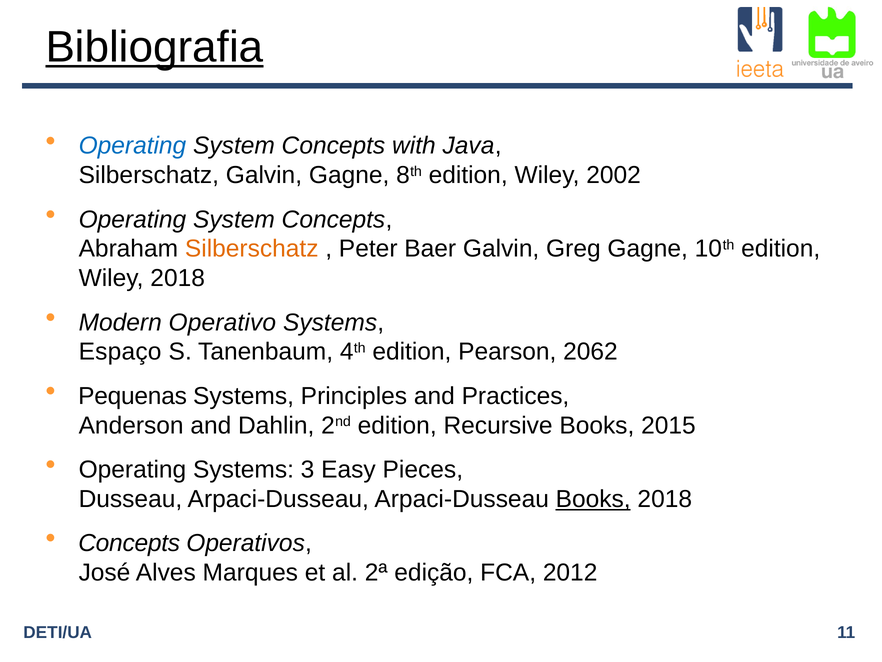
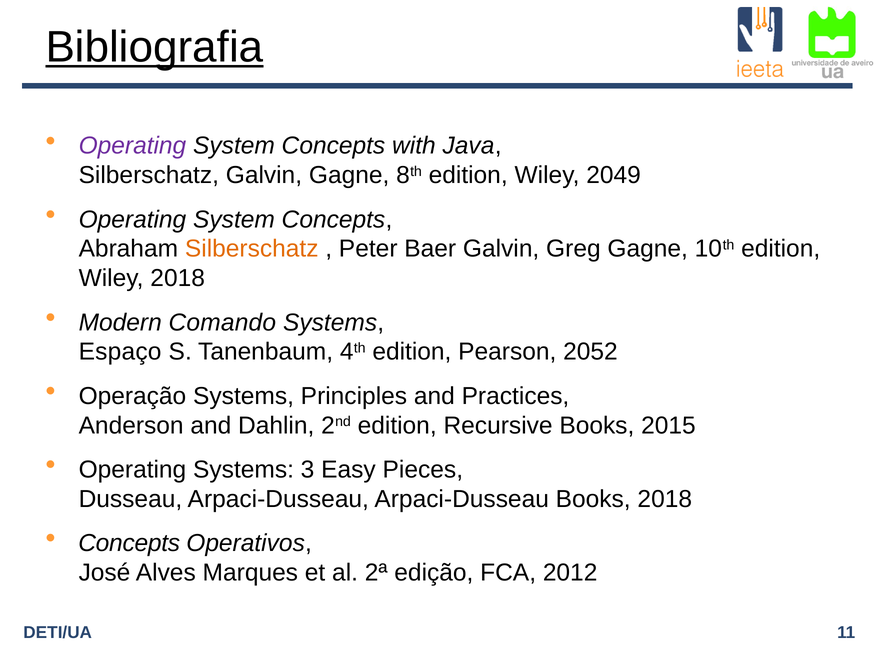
Operating at (132, 146) colour: blue -> purple
2002: 2002 -> 2049
Operativo: Operativo -> Comando
2062: 2062 -> 2052
Pequenas: Pequenas -> Operação
Books at (593, 499) underline: present -> none
